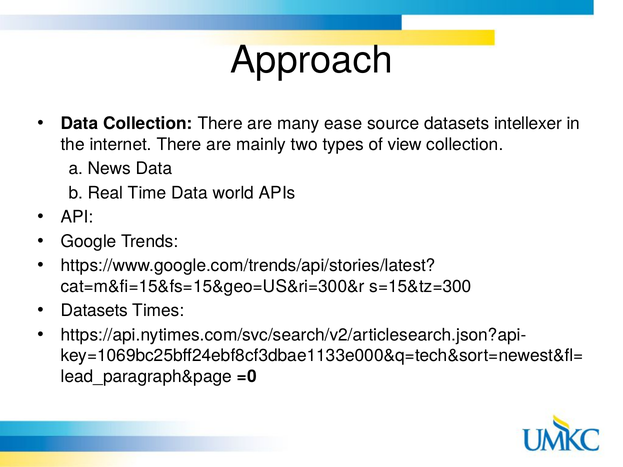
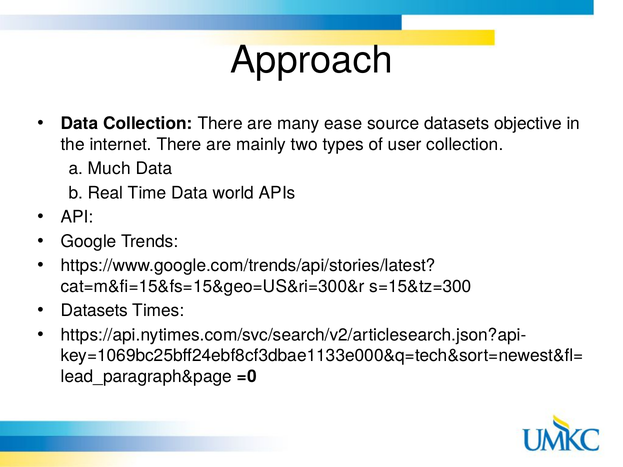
intellexer: intellexer -> objective
view: view -> user
News: News -> Much
